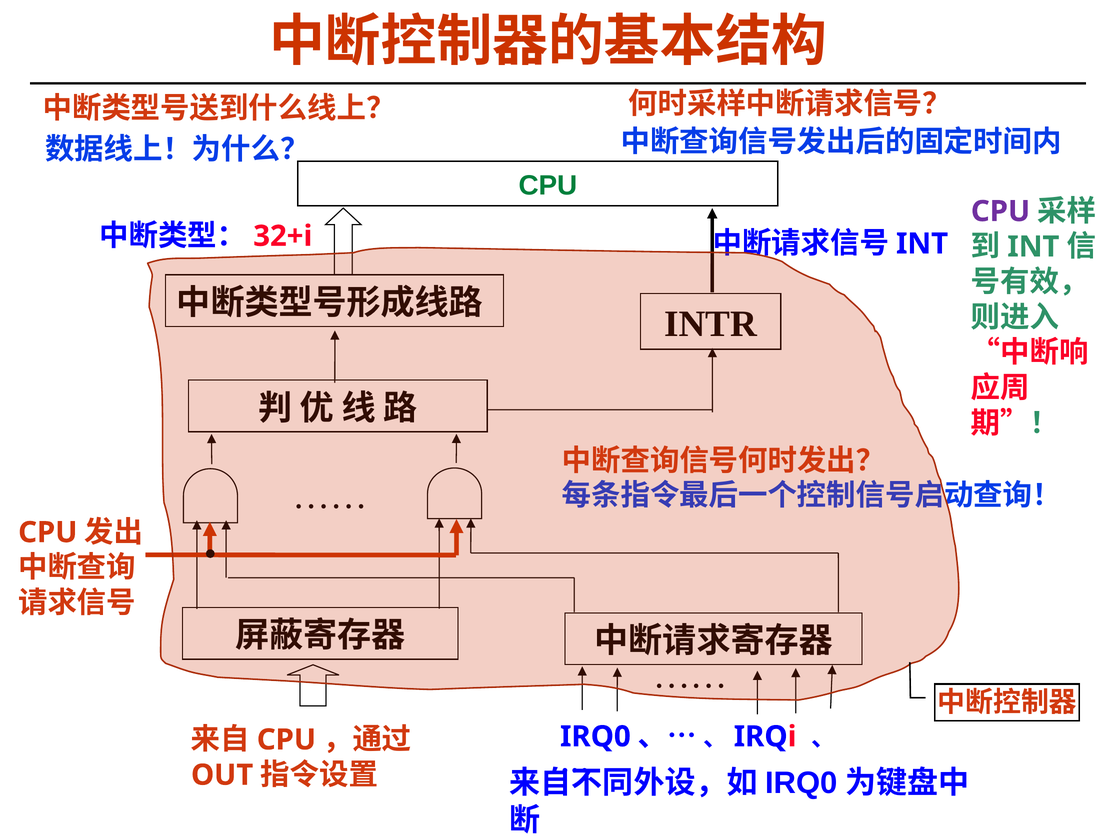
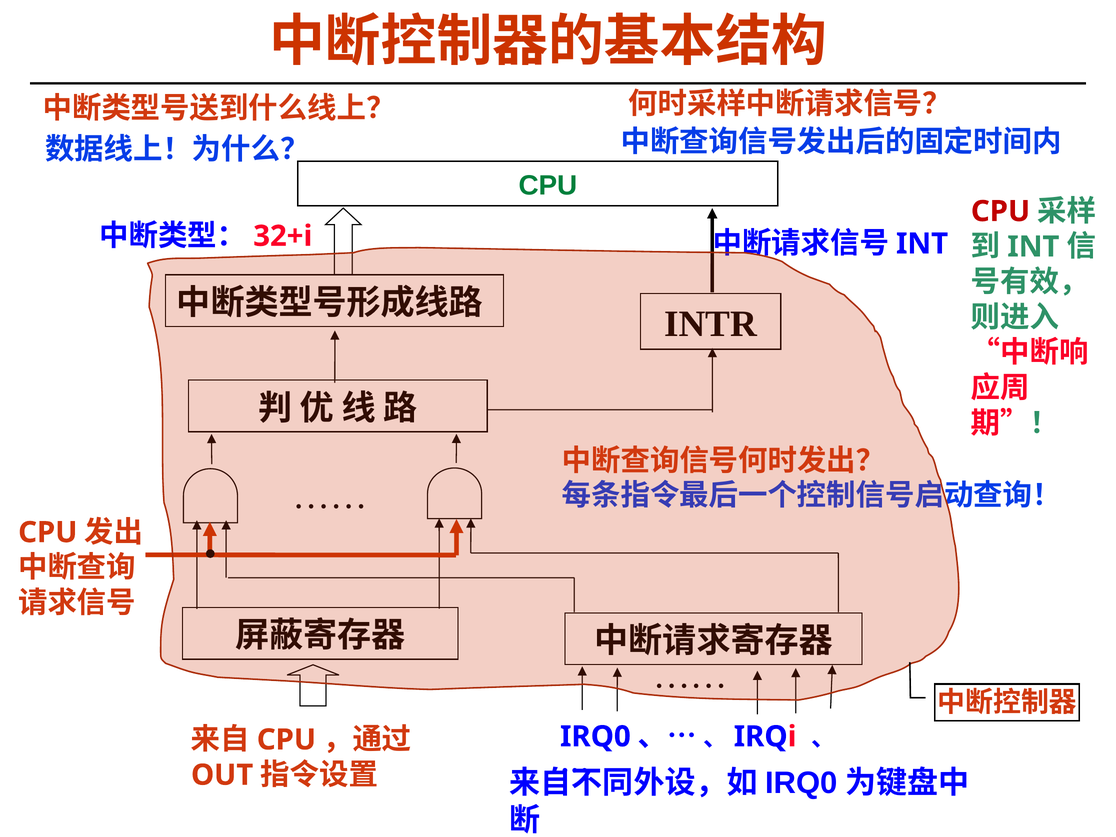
CPU at (1001, 211) colour: purple -> red
